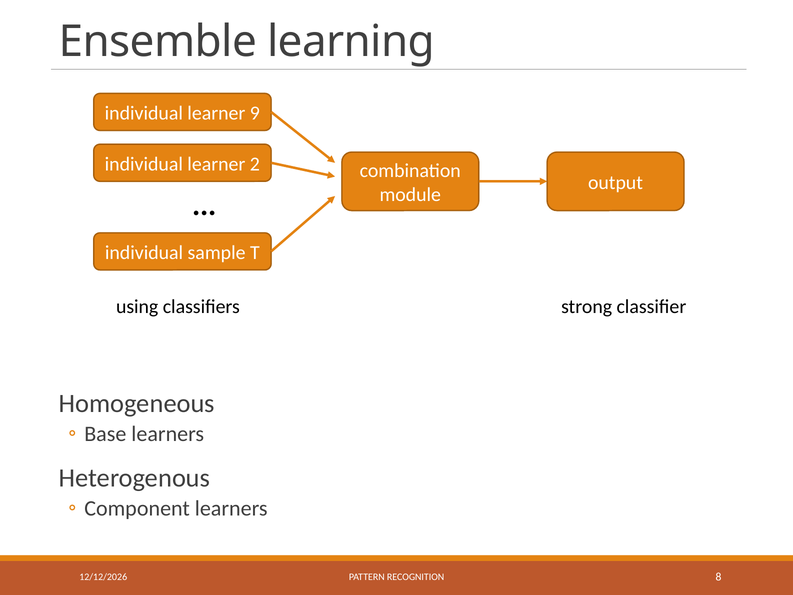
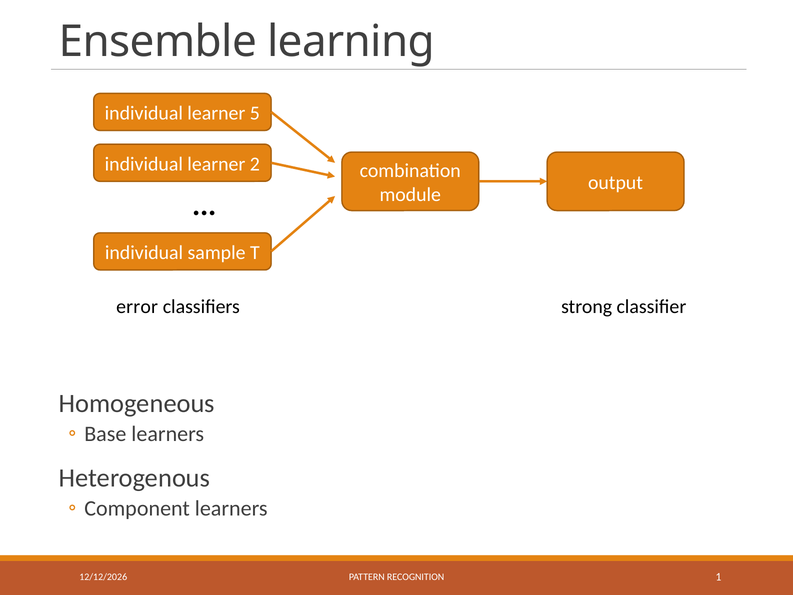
9: 9 -> 5
using: using -> error
8: 8 -> 1
